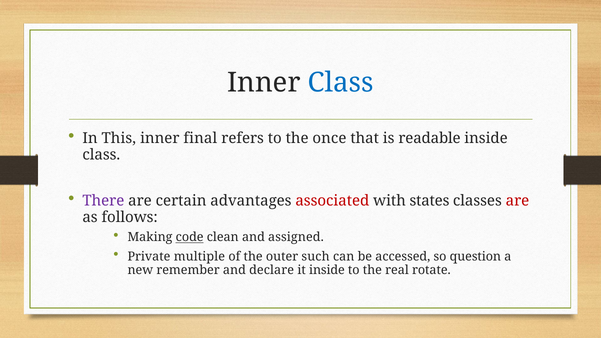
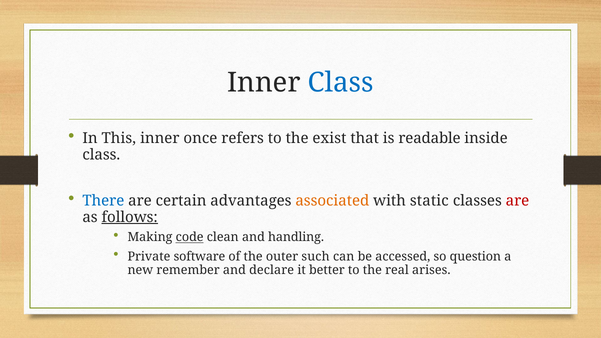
final: final -> once
once: once -> exist
There colour: purple -> blue
associated colour: red -> orange
states: states -> static
follows underline: none -> present
assigned: assigned -> handling
multiple: multiple -> software
it inside: inside -> better
rotate: rotate -> arises
